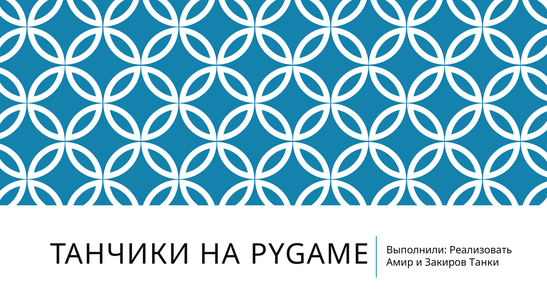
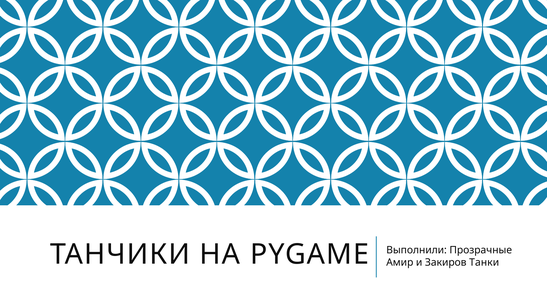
Реализовать: Реализовать -> Прозрачные
